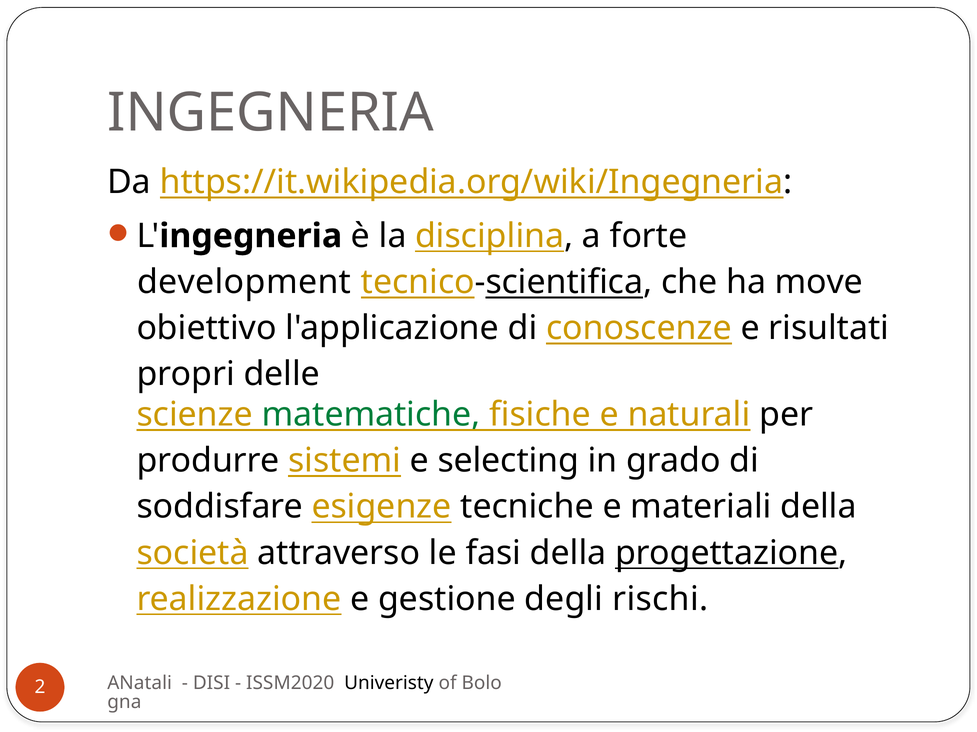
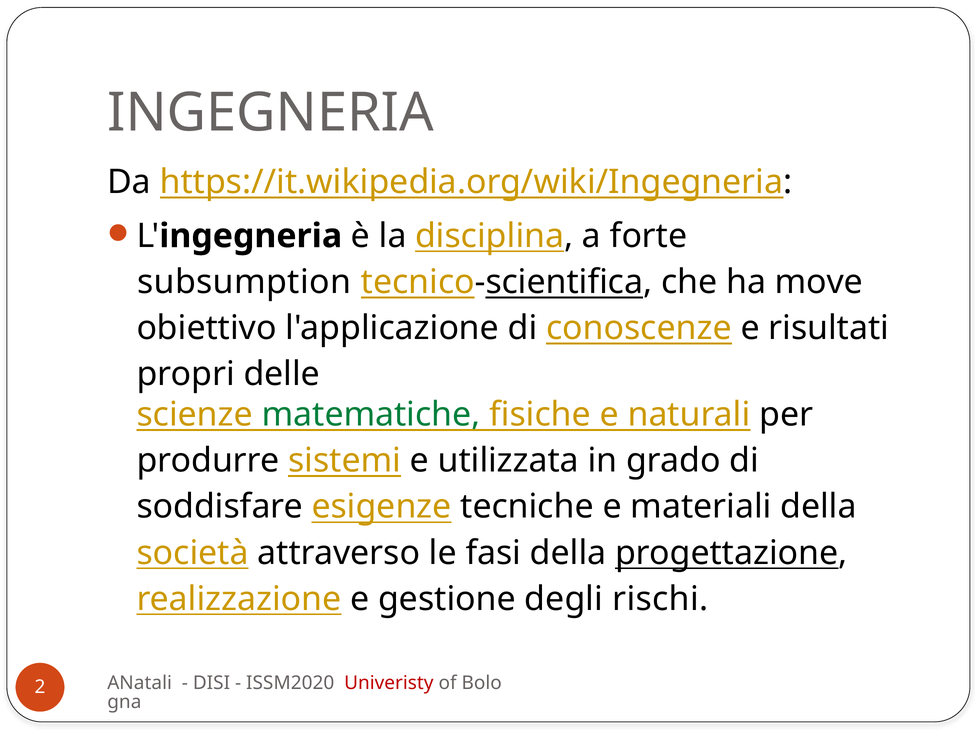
development: development -> subsumption
selecting: selecting -> utilizzata
Univeristy colour: black -> red
